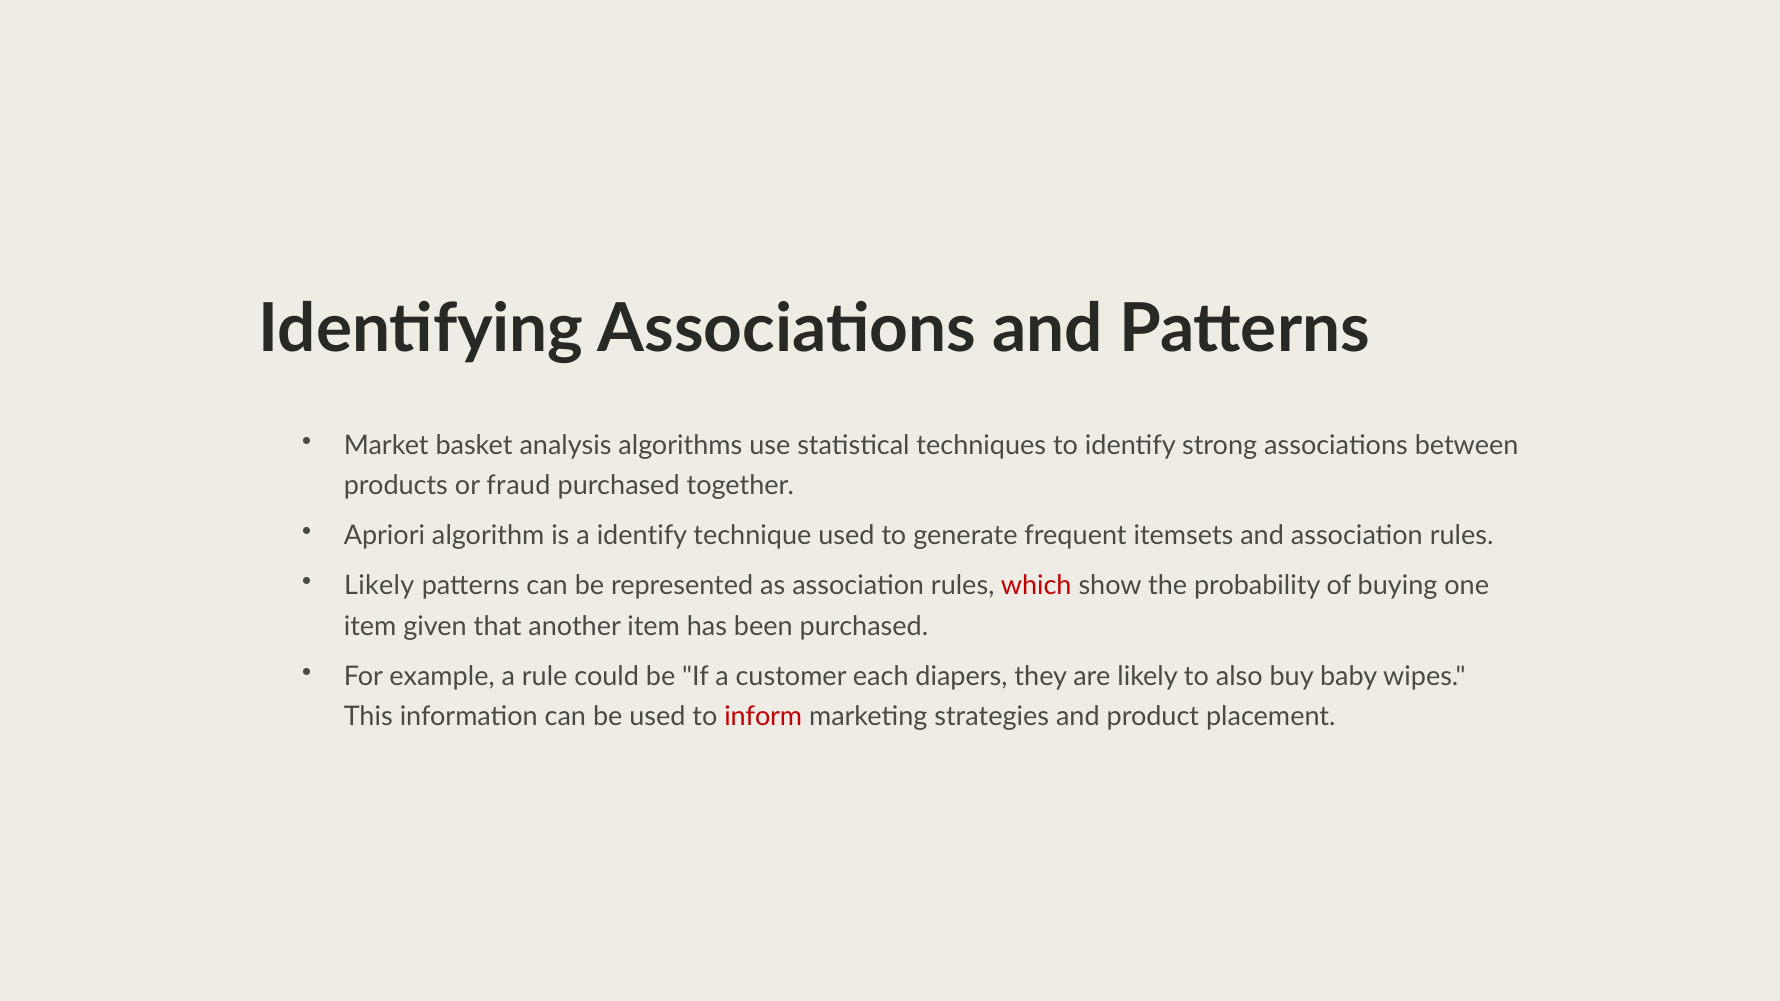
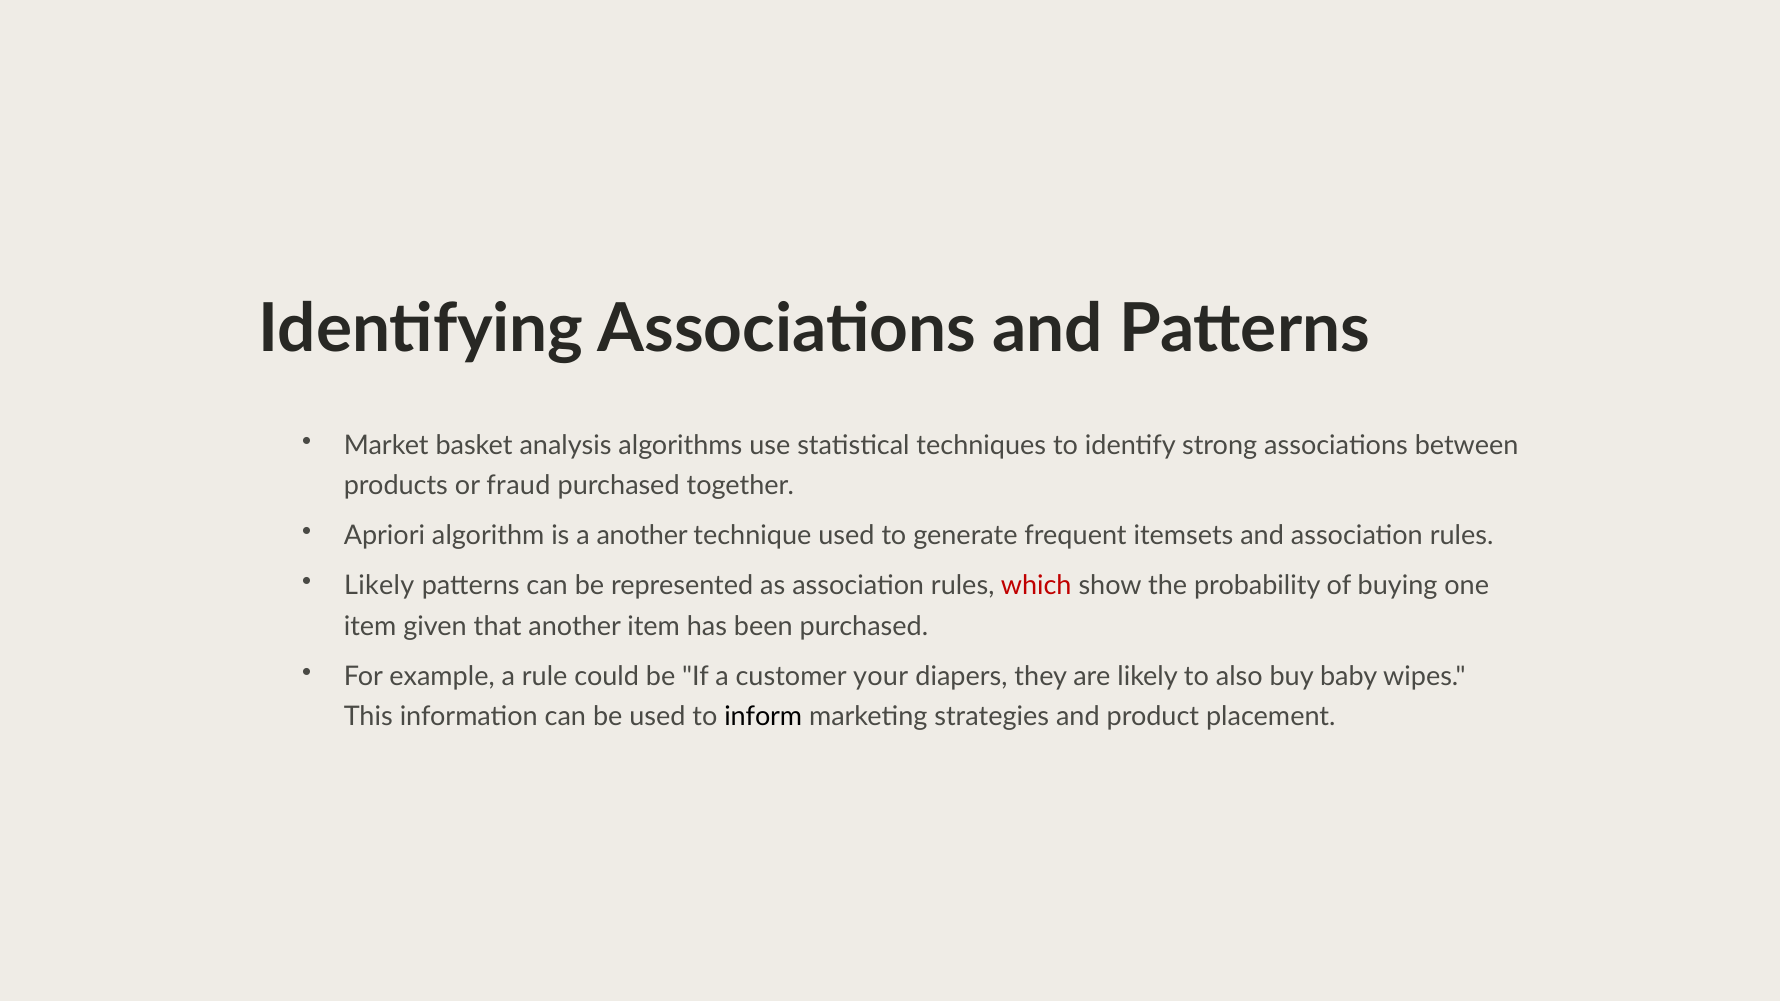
a identify: identify -> another
each: each -> your
inform colour: red -> black
